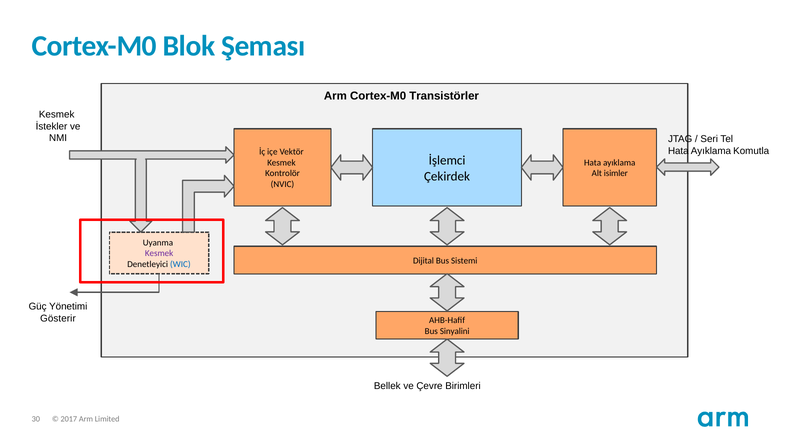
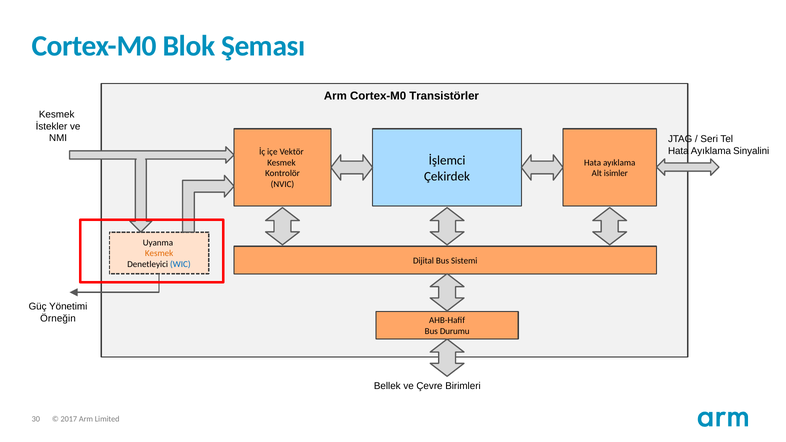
Komutla: Komutla -> Sinyalini
Kesmek at (159, 254) colour: purple -> orange
Gösterir: Gösterir -> Örneğin
Sinyalini: Sinyalini -> Durumu
